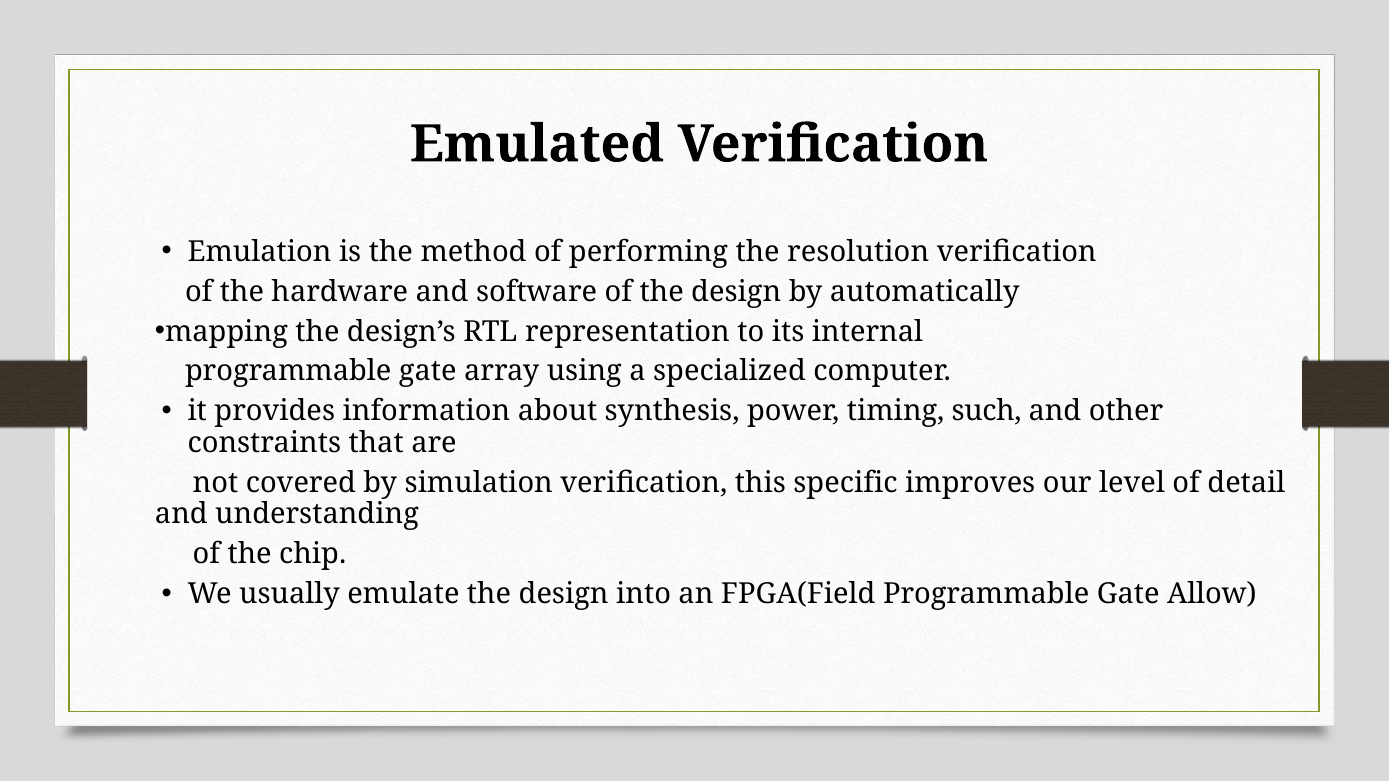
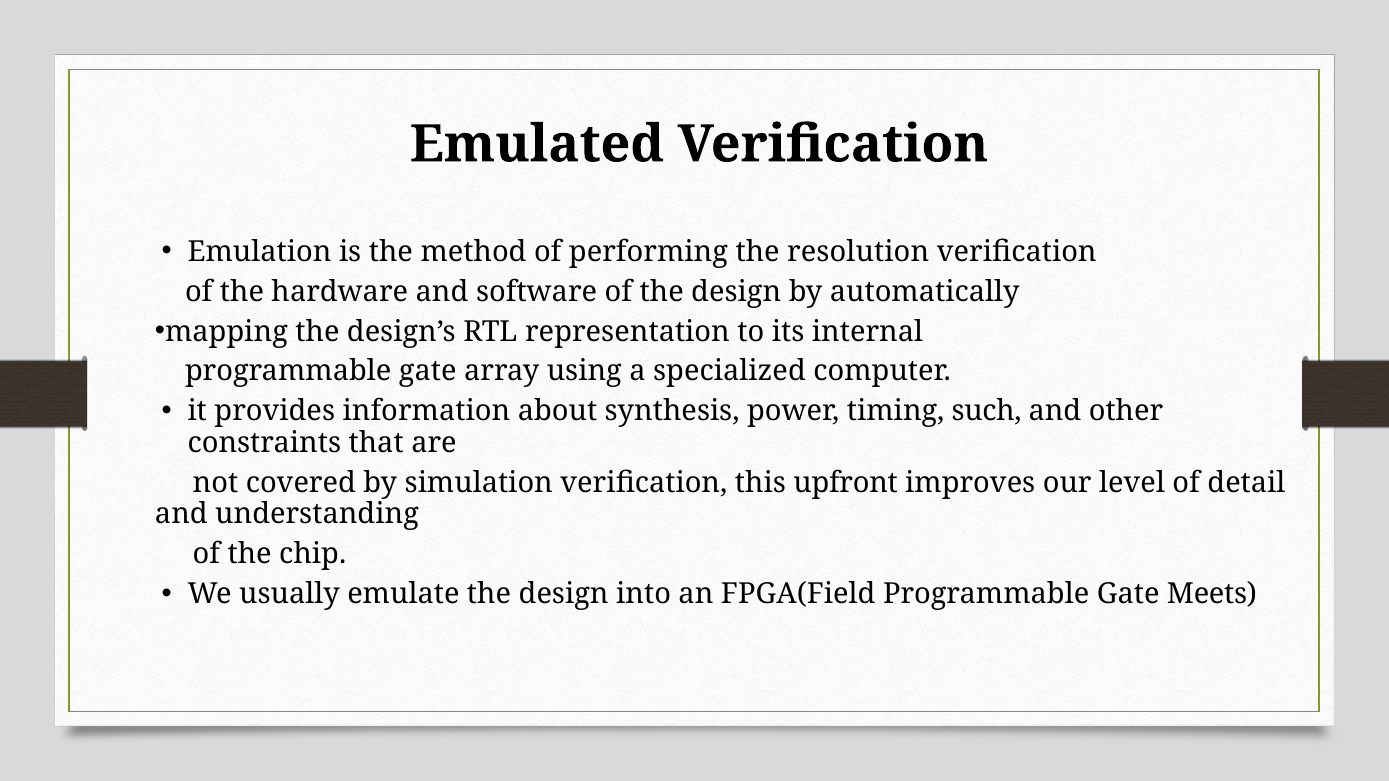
specific: specific -> upfront
Allow: Allow -> Meets
